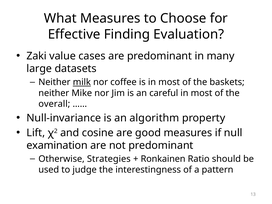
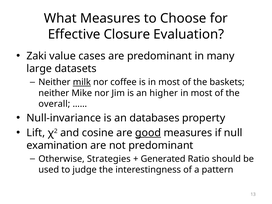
Finding: Finding -> Closure
careful: careful -> higher
algorithm: algorithm -> databases
good underline: none -> present
Ronkainen: Ronkainen -> Generated
